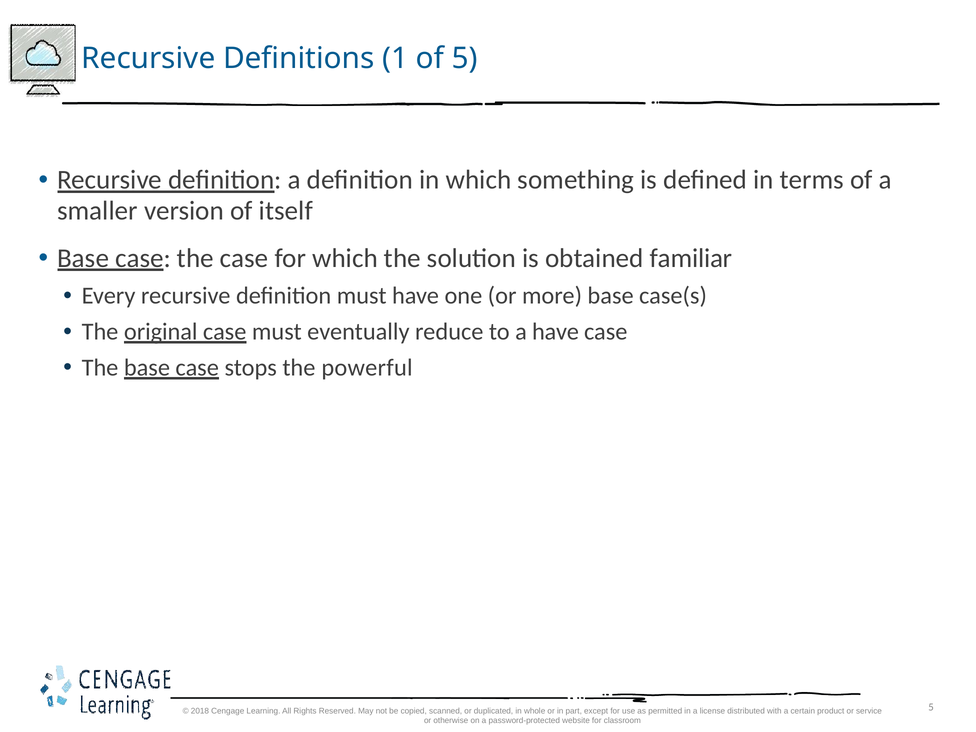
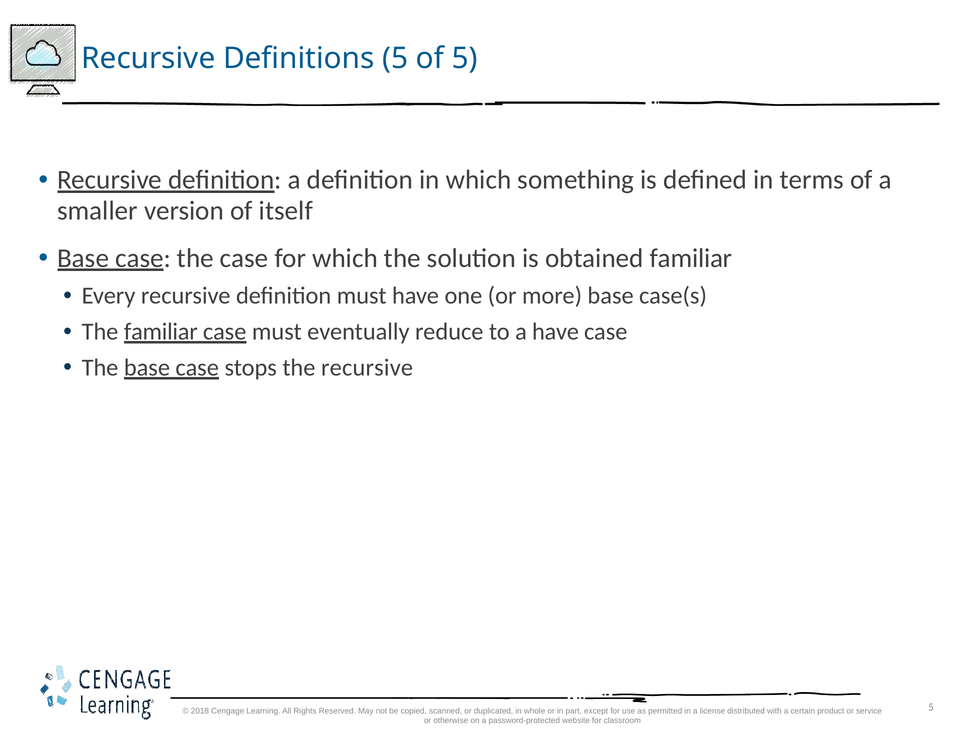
Definitions 1: 1 -> 5
The original: original -> familiar
the powerful: powerful -> recursive
